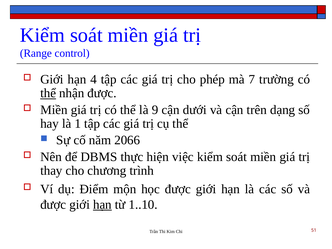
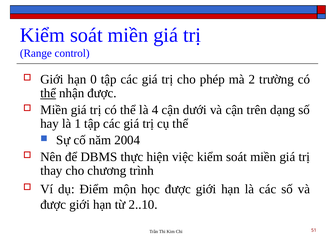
4: 4 -> 0
7: 7 -> 2
9: 9 -> 4
2066: 2066 -> 2004
hạn at (102, 205) underline: present -> none
1..10: 1..10 -> 2..10
